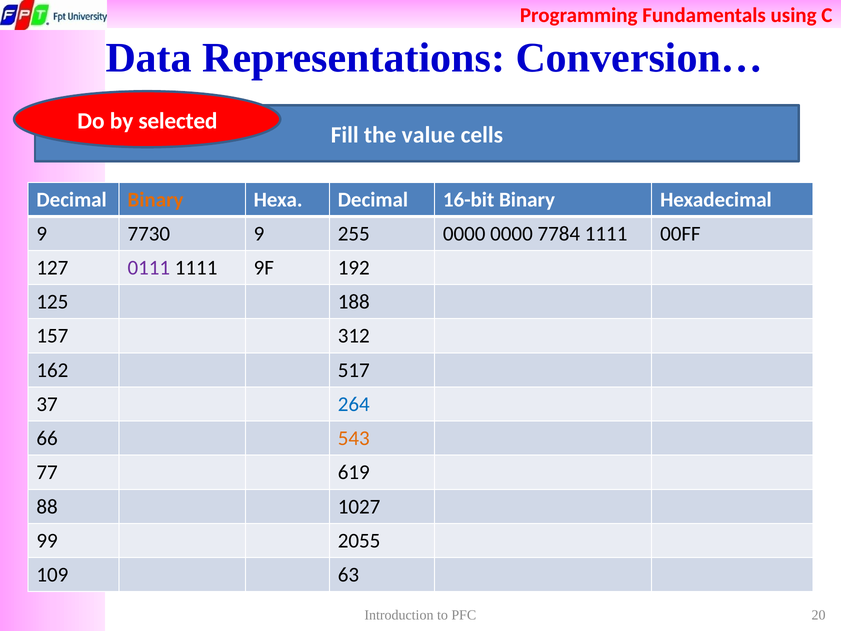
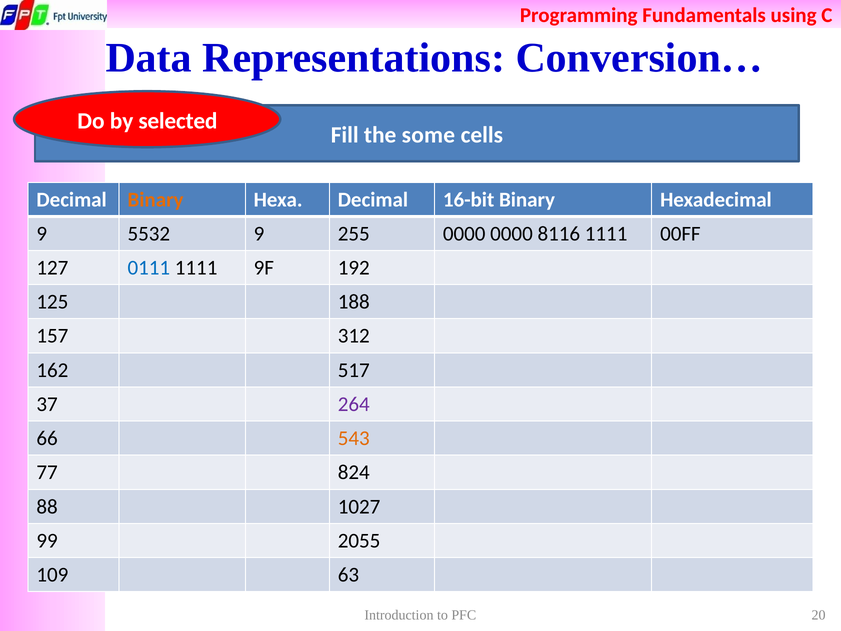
value: value -> some
7730: 7730 -> 5532
7784: 7784 -> 8116
0111 colour: purple -> blue
264 colour: blue -> purple
619: 619 -> 824
